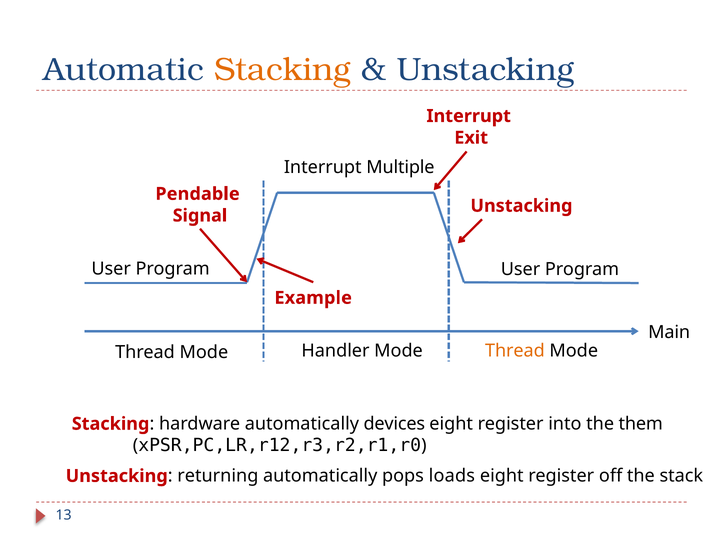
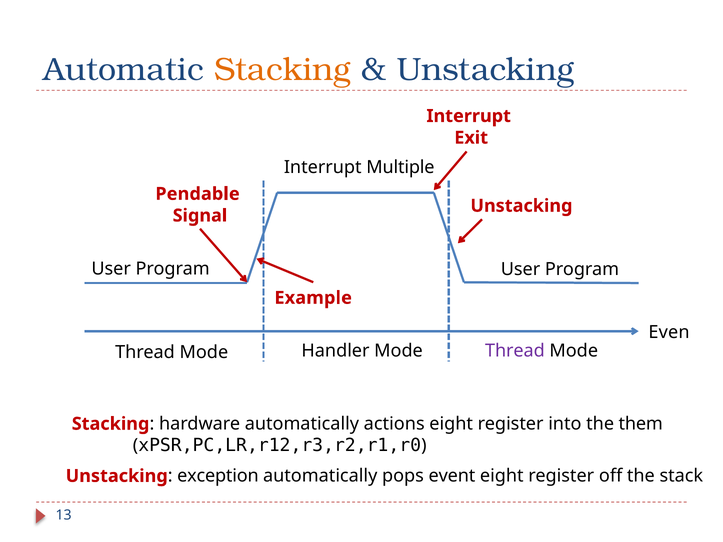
Main: Main -> Even
Thread at (515, 351) colour: orange -> purple
devices: devices -> actions
returning: returning -> exception
loads: loads -> event
